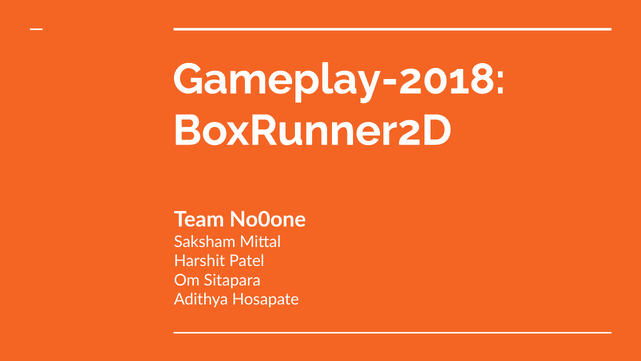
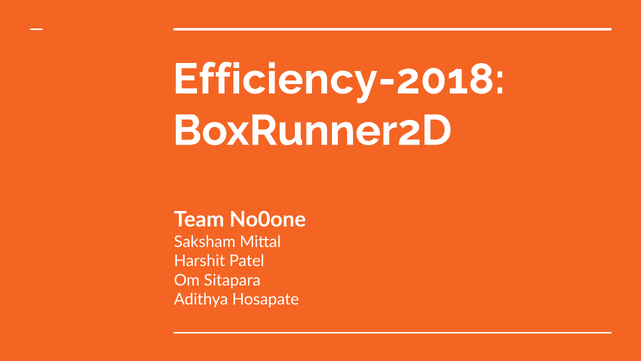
Gameplay-2018: Gameplay-2018 -> Efficiency-2018
